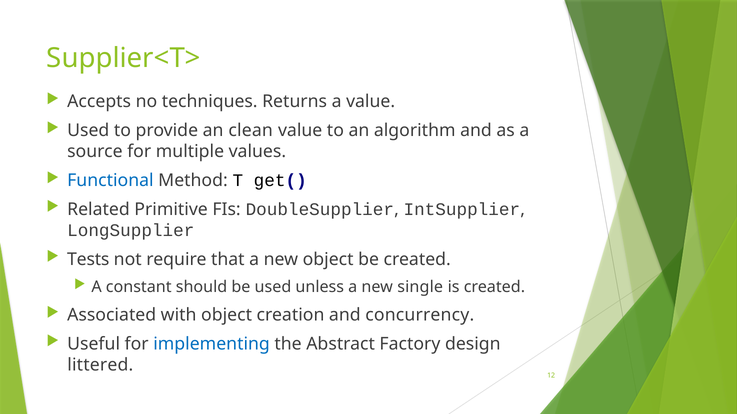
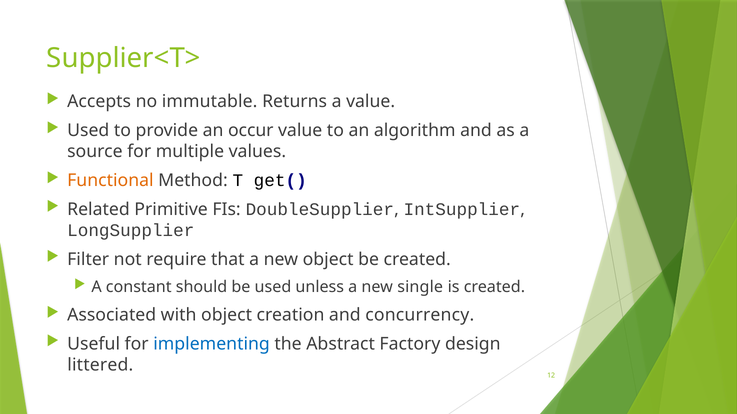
techniques: techniques -> immutable
clean: clean -> occur
Functional colour: blue -> orange
Tests: Tests -> Filter
